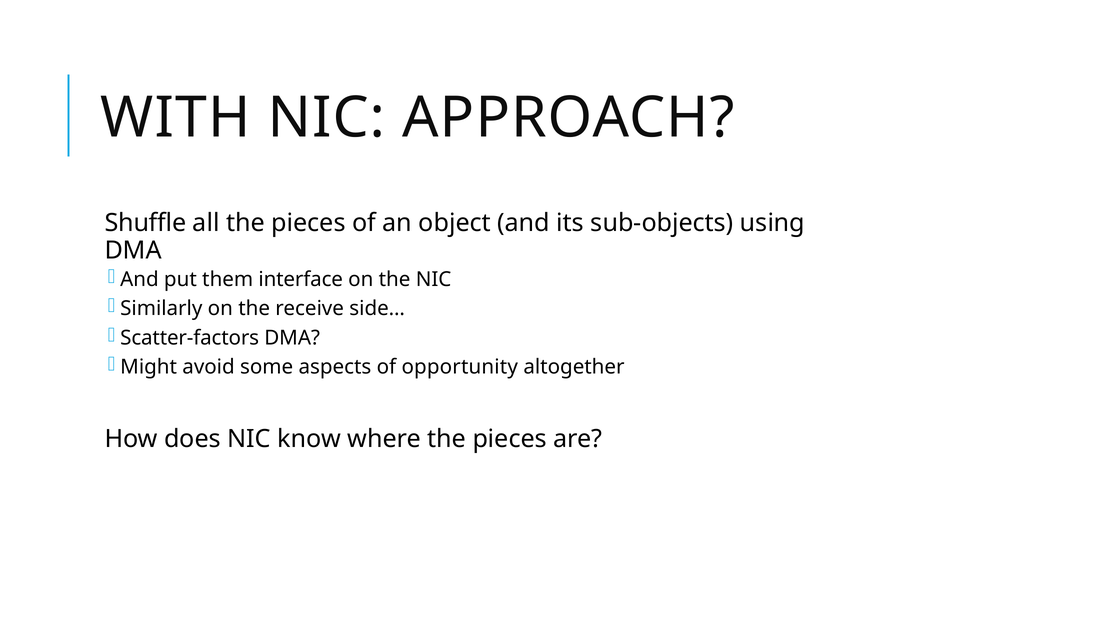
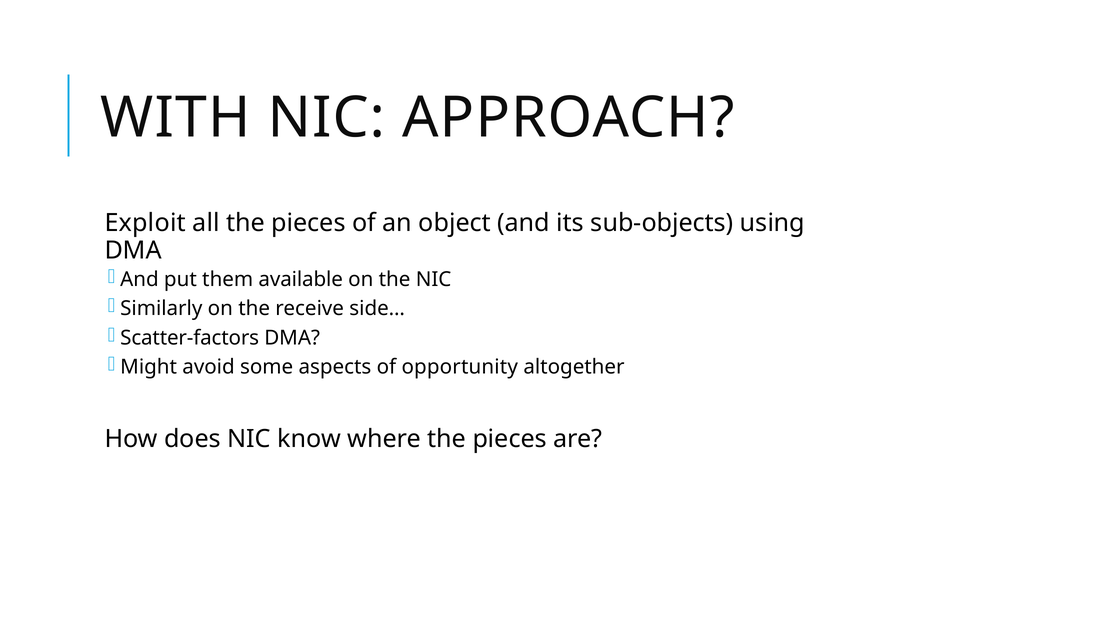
Shuffle: Shuffle -> Exploit
interface: interface -> available
